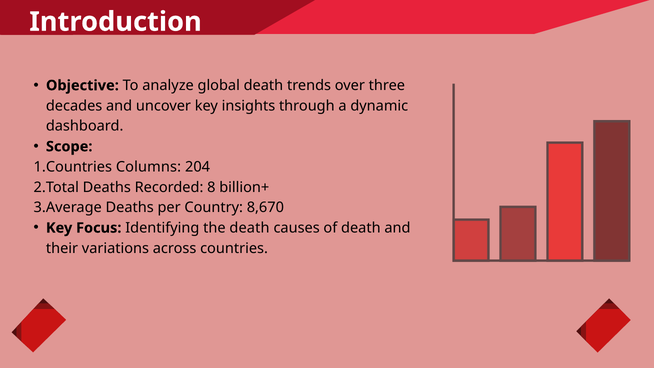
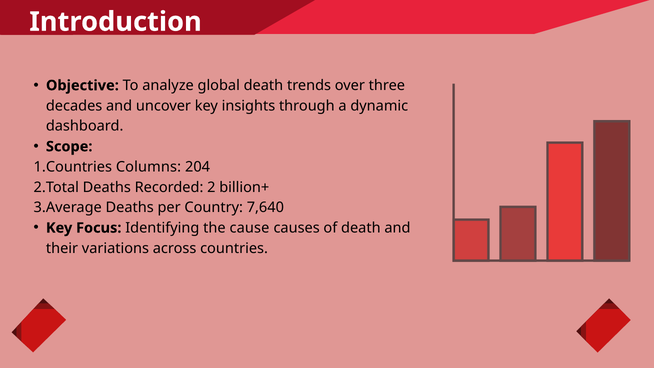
8: 8 -> 2
8,670: 8,670 -> 7,640
the death: death -> cause
